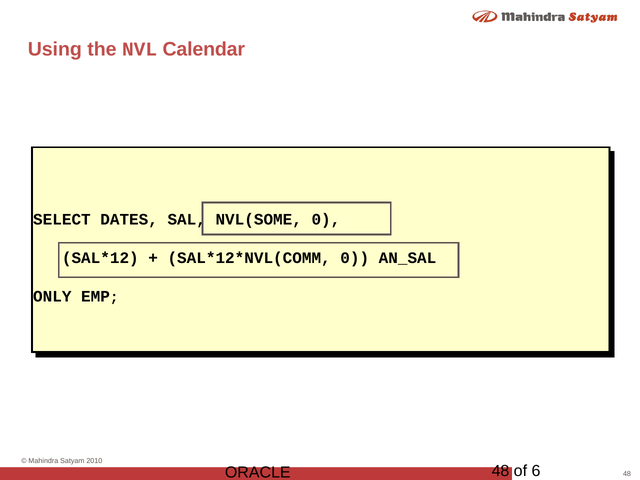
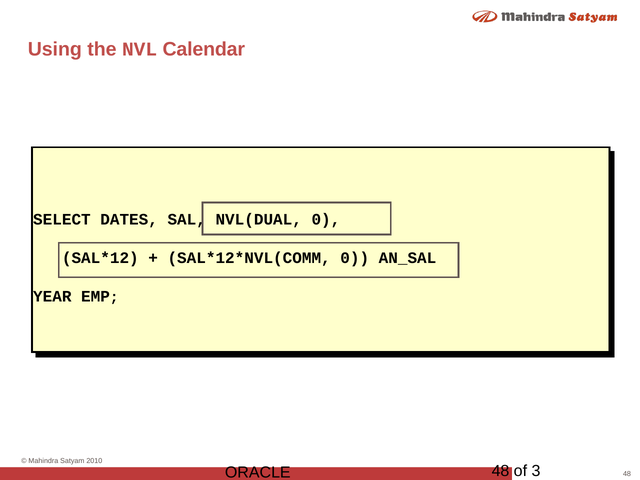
NVL(SOME: NVL(SOME -> NVL(DUAL
ONLY: ONLY -> YEAR
6: 6 -> 3
